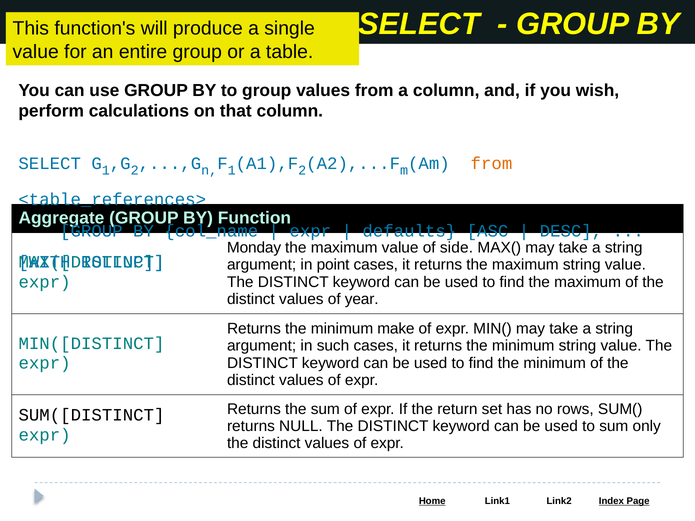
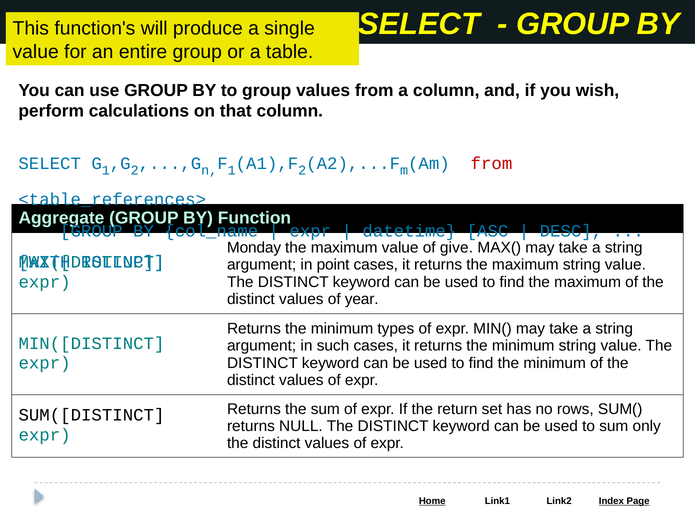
from at (491, 163) colour: orange -> red
defaults: defaults -> datetime
side: side -> give
make: make -> types
